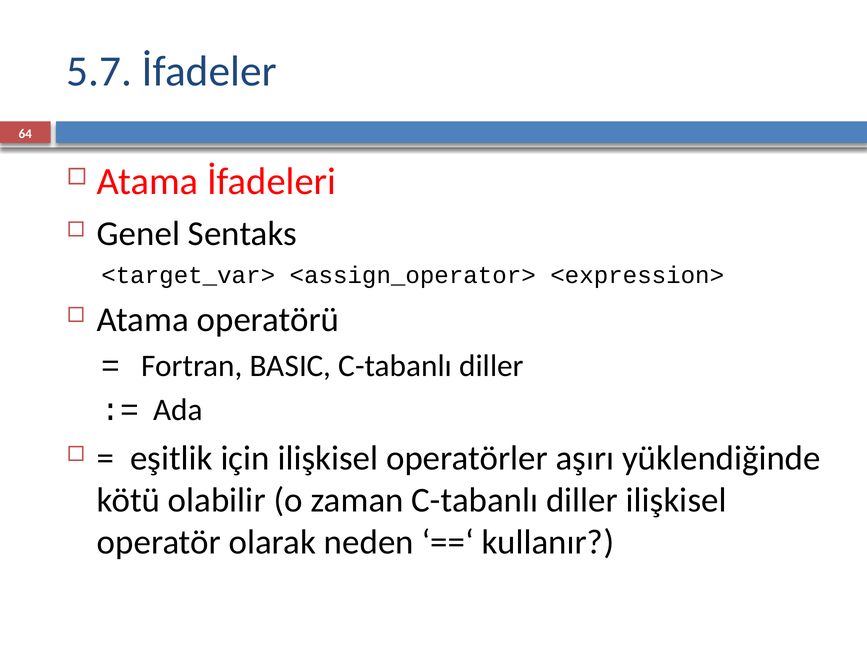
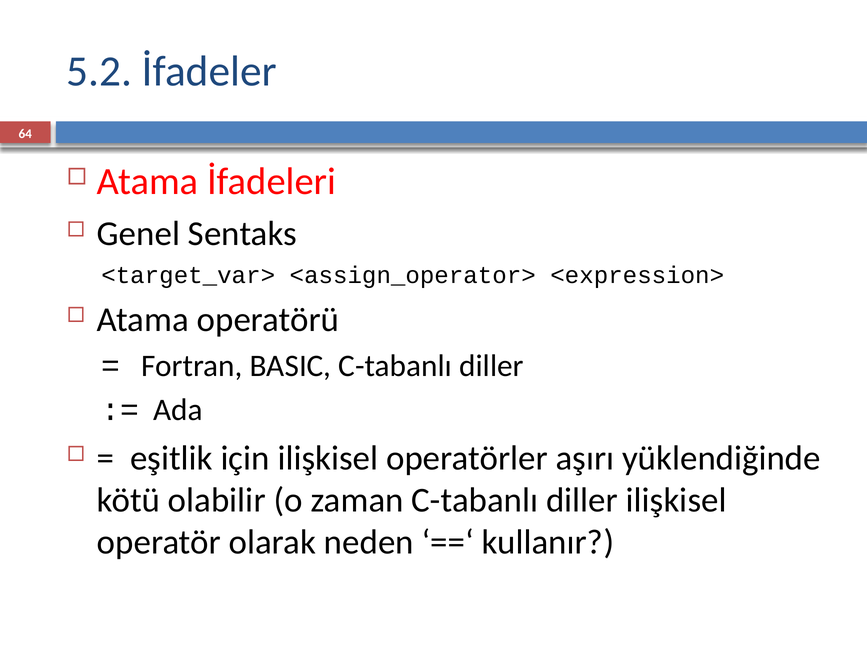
5.7: 5.7 -> 5.2
